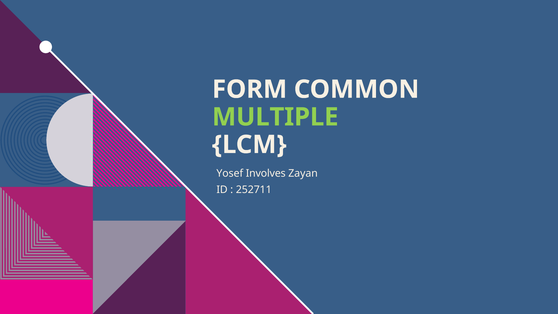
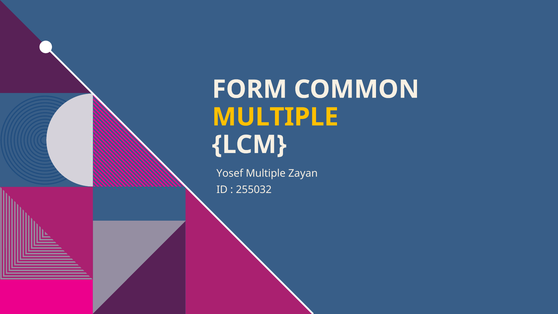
MULTIPLE at (275, 117) colour: light green -> yellow
Yosef Involves: Involves -> Multiple
252711: 252711 -> 255032
